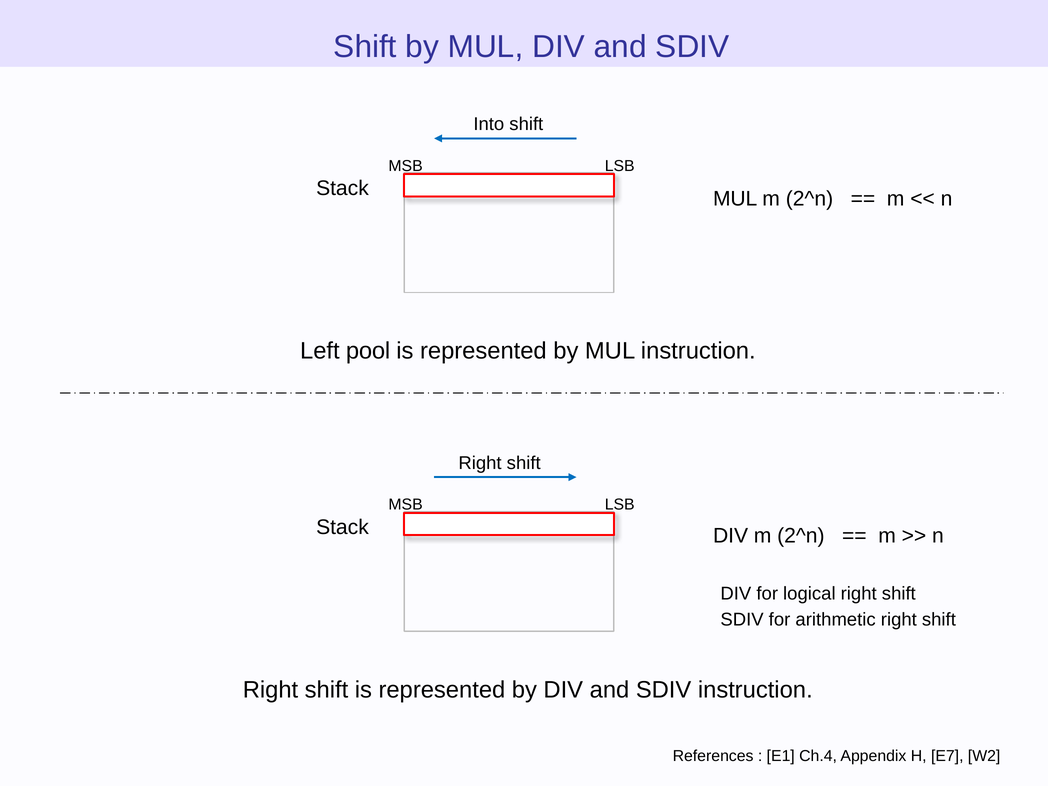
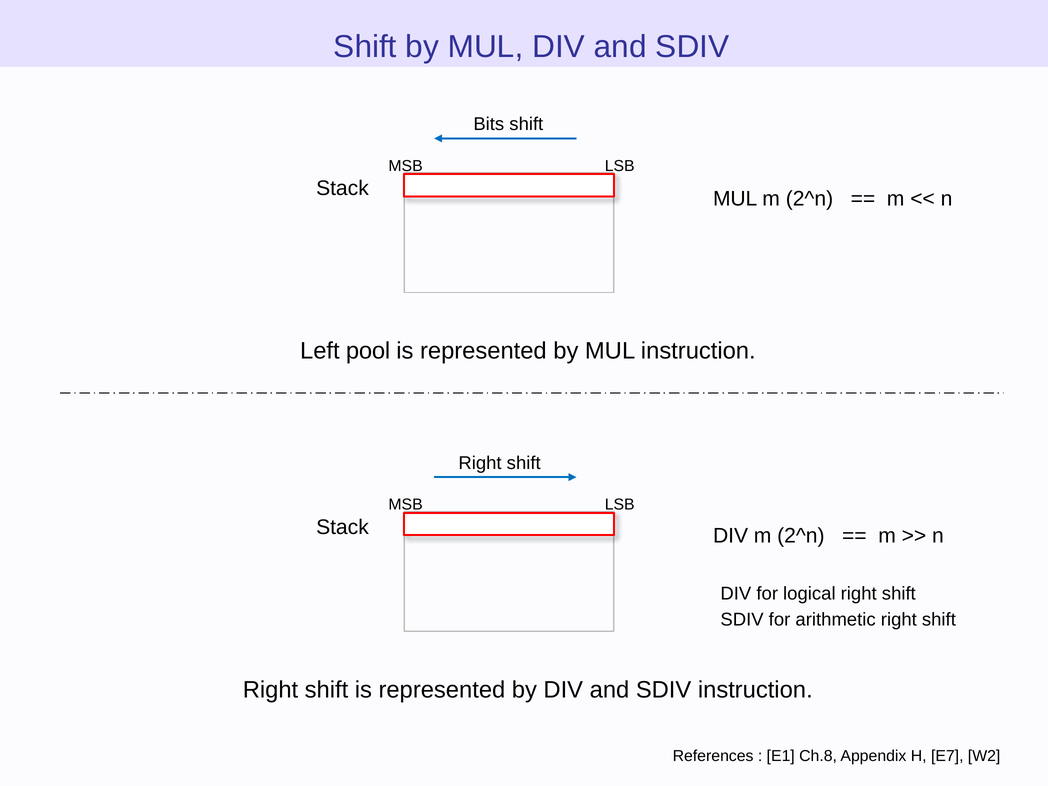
Into: Into -> Bits
Ch.4: Ch.4 -> Ch.8
